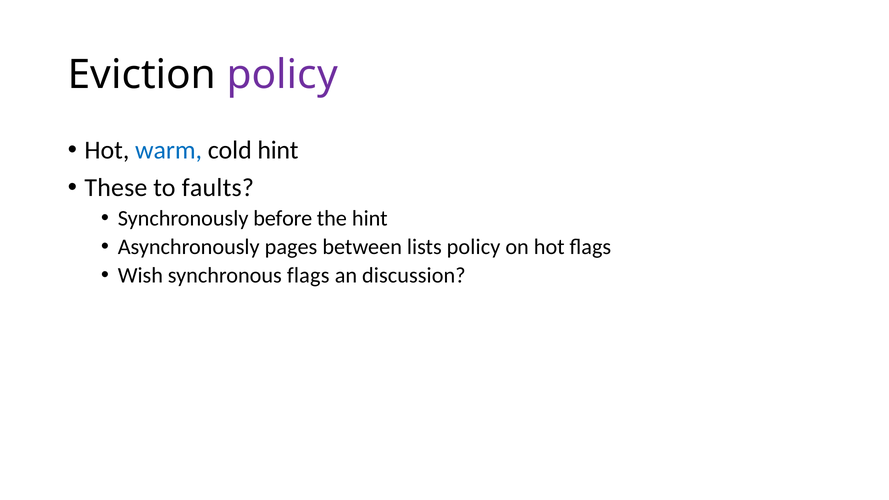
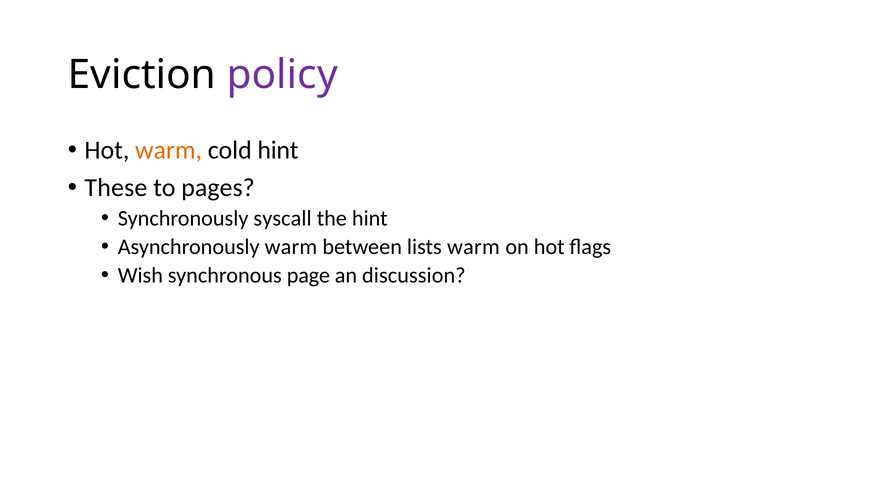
warm at (169, 150) colour: blue -> orange
faults: faults -> pages
before: before -> syscall
Asynchronously pages: pages -> warm
lists policy: policy -> warm
synchronous flags: flags -> page
